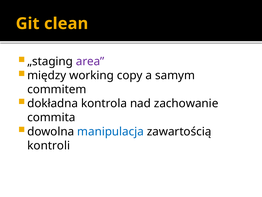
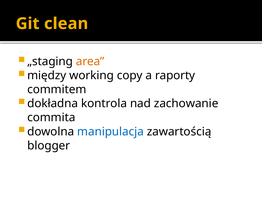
area colour: purple -> orange
samym: samym -> raporty
kontroli: kontroli -> blogger
